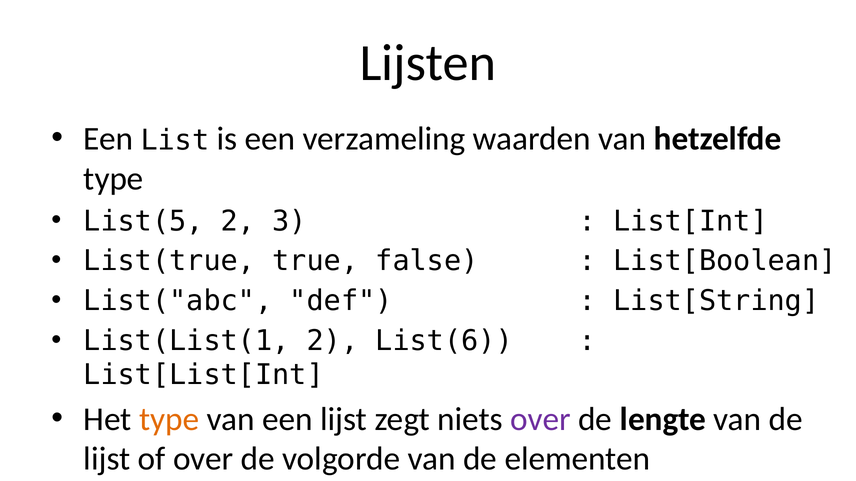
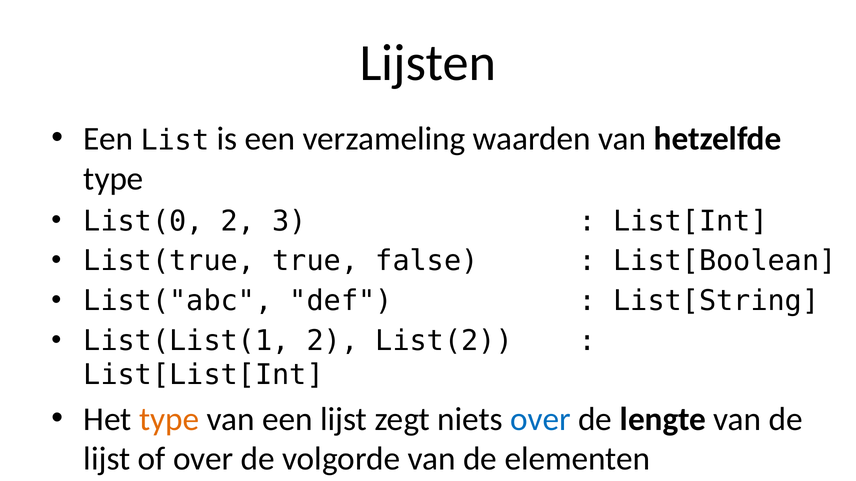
List(5: List(5 -> List(0
List(6: List(6 -> List(2
over at (541, 420) colour: purple -> blue
